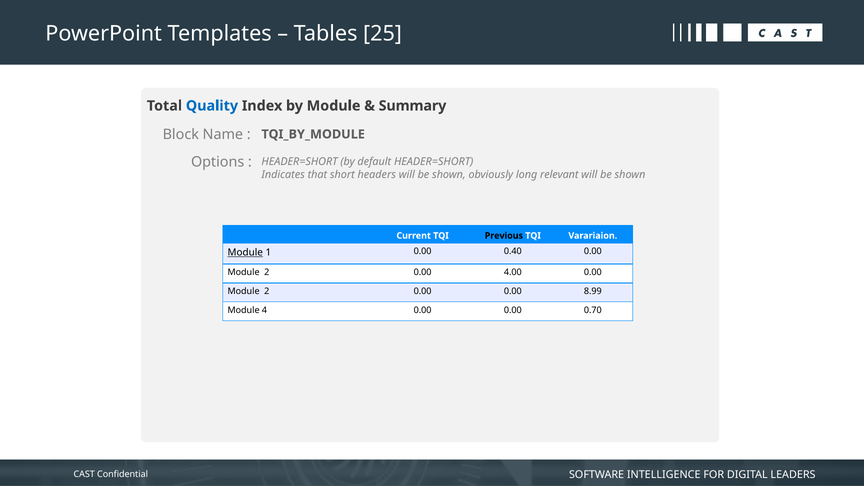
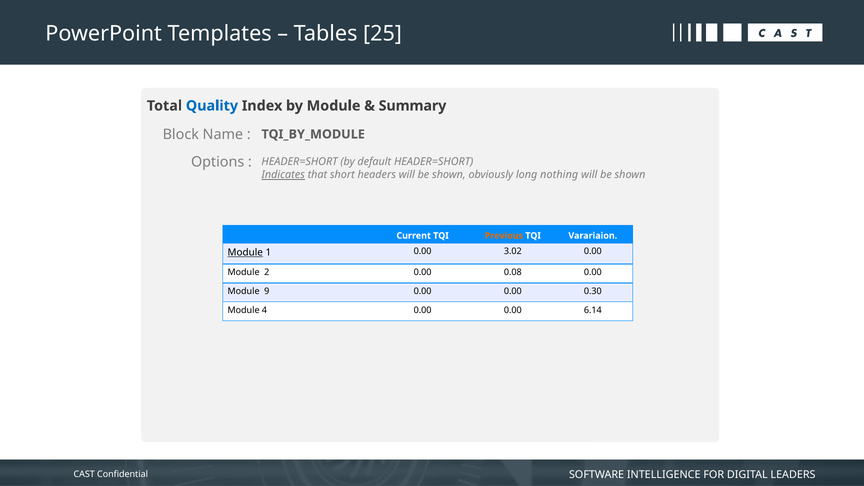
Indicates underline: none -> present
relevant: relevant -> nothing
Previous colour: black -> orange
0.40: 0.40 -> 3.02
4.00: 4.00 -> 0.08
2 at (267, 291): 2 -> 9
8.99: 8.99 -> 0.30
0.70: 0.70 -> 6.14
